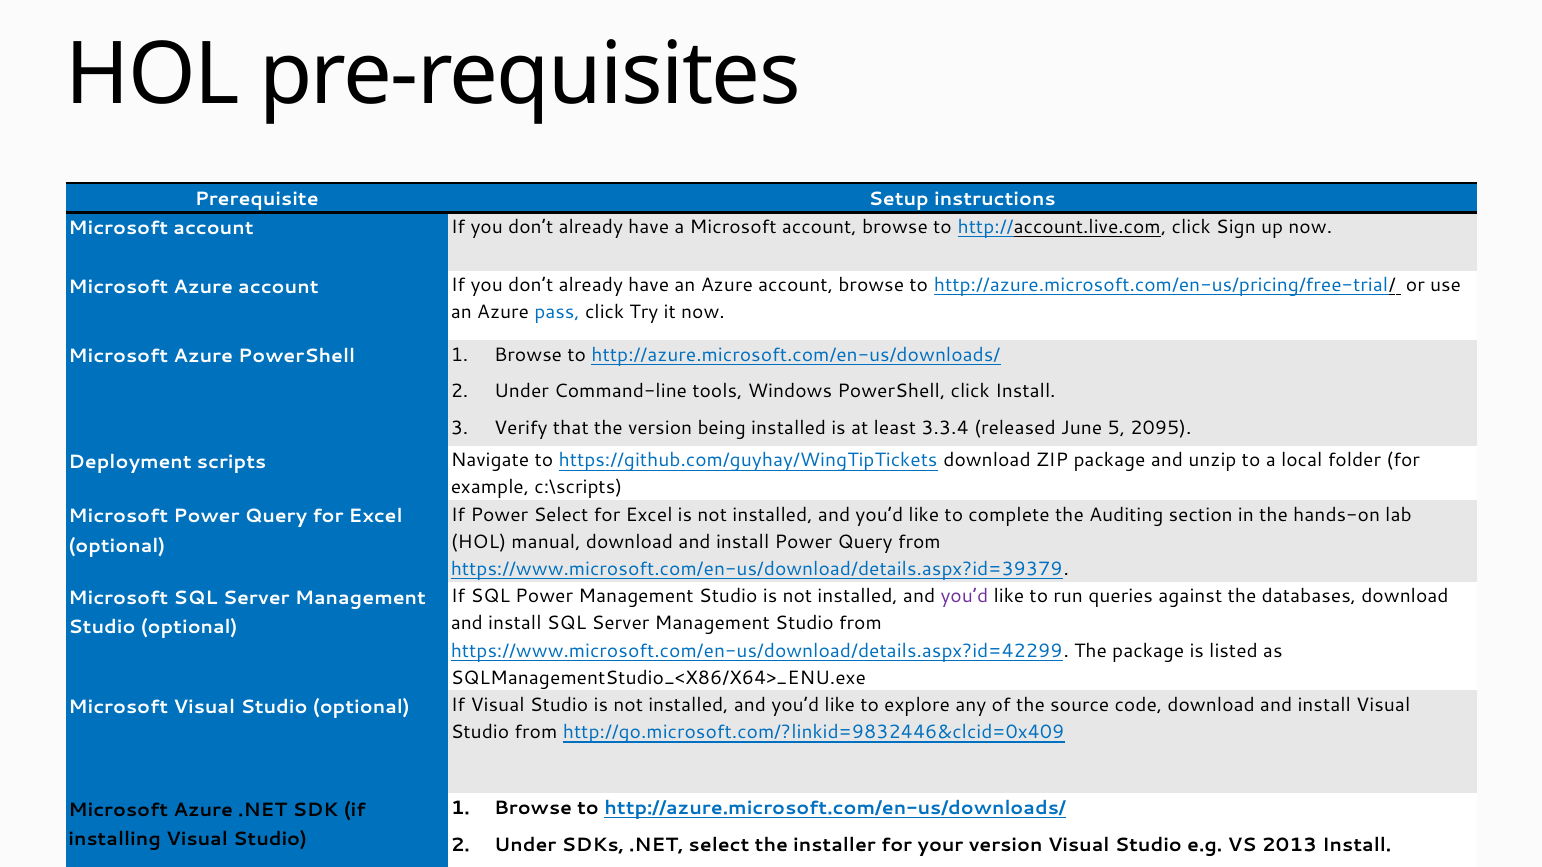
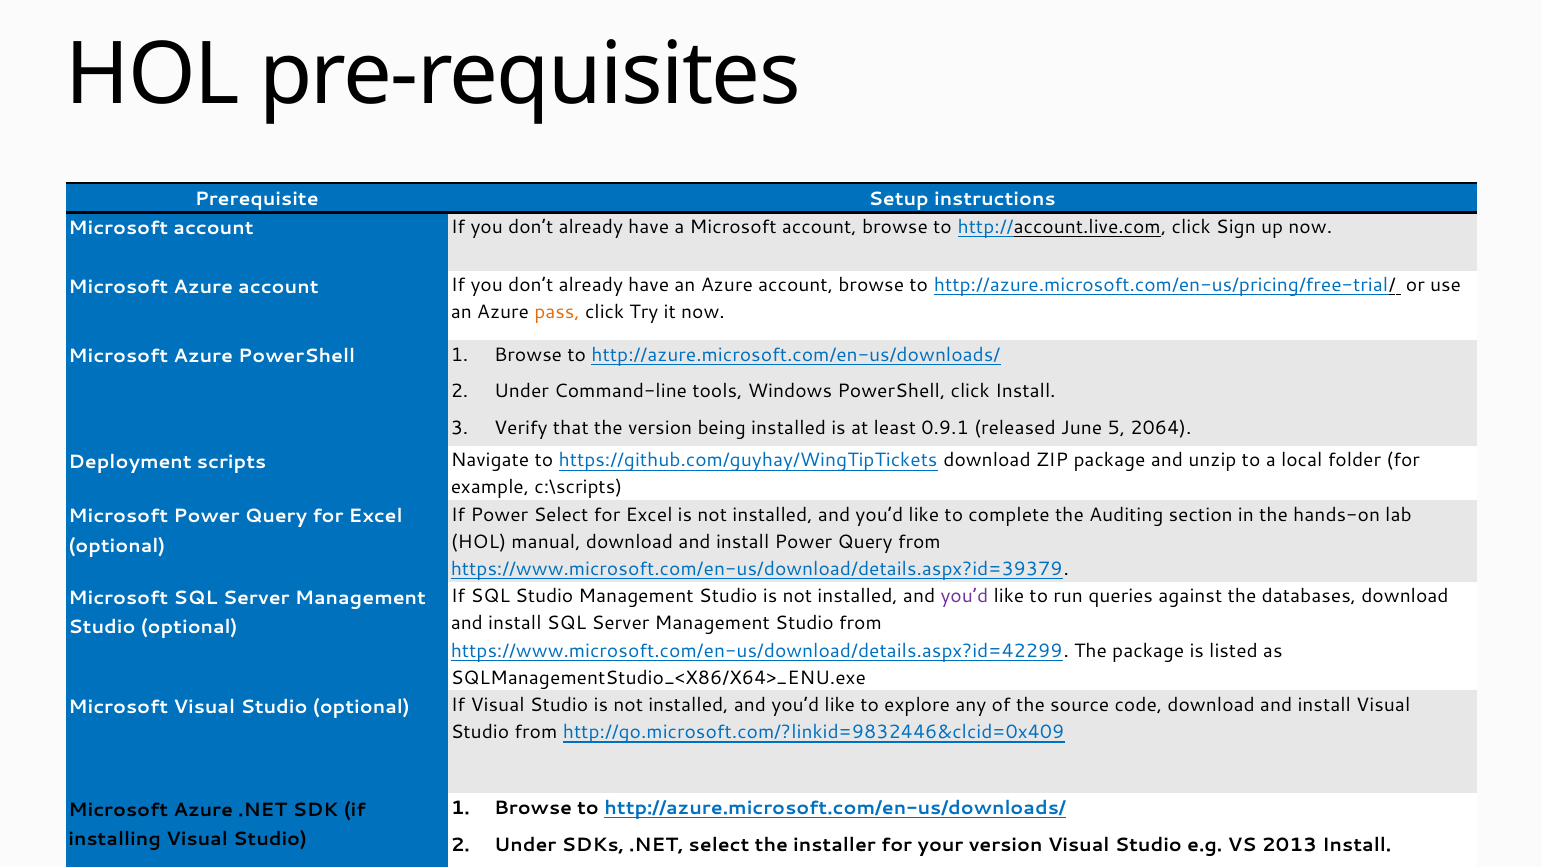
pass colour: blue -> orange
3.3.4: 3.3.4 -> 0.9.1
2095: 2095 -> 2064
SQL Power: Power -> Studio
